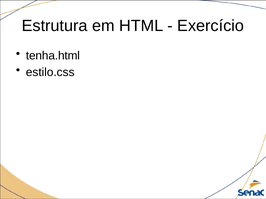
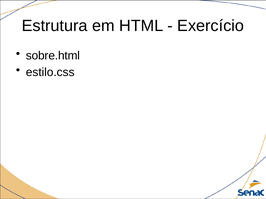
tenha.html: tenha.html -> sobre.html
